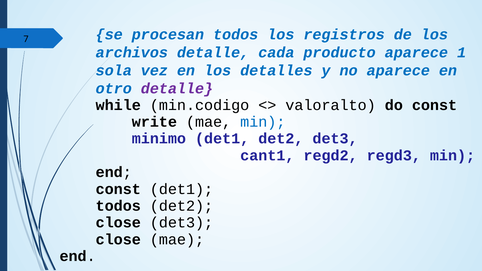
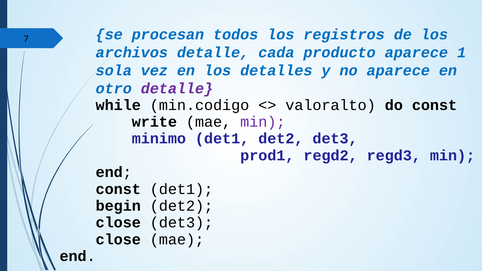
min at (263, 122) colour: blue -> purple
cant1: cant1 -> prod1
todos at (118, 206): todos -> begin
